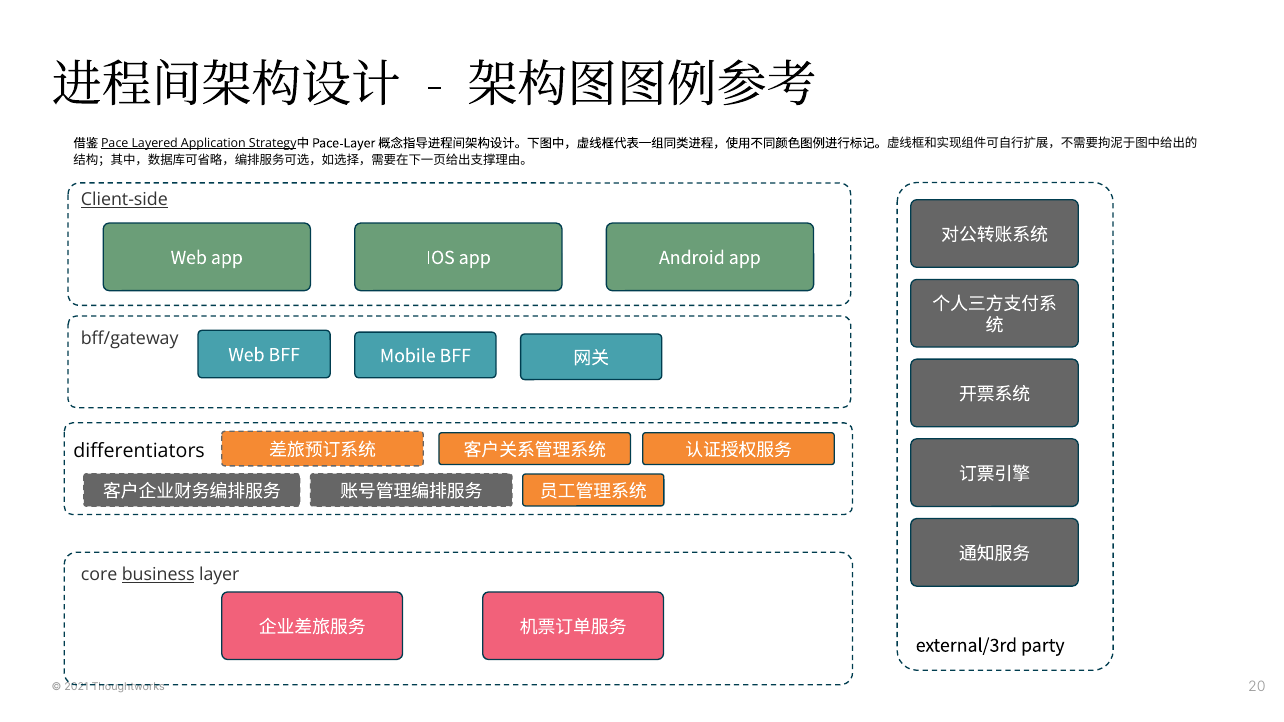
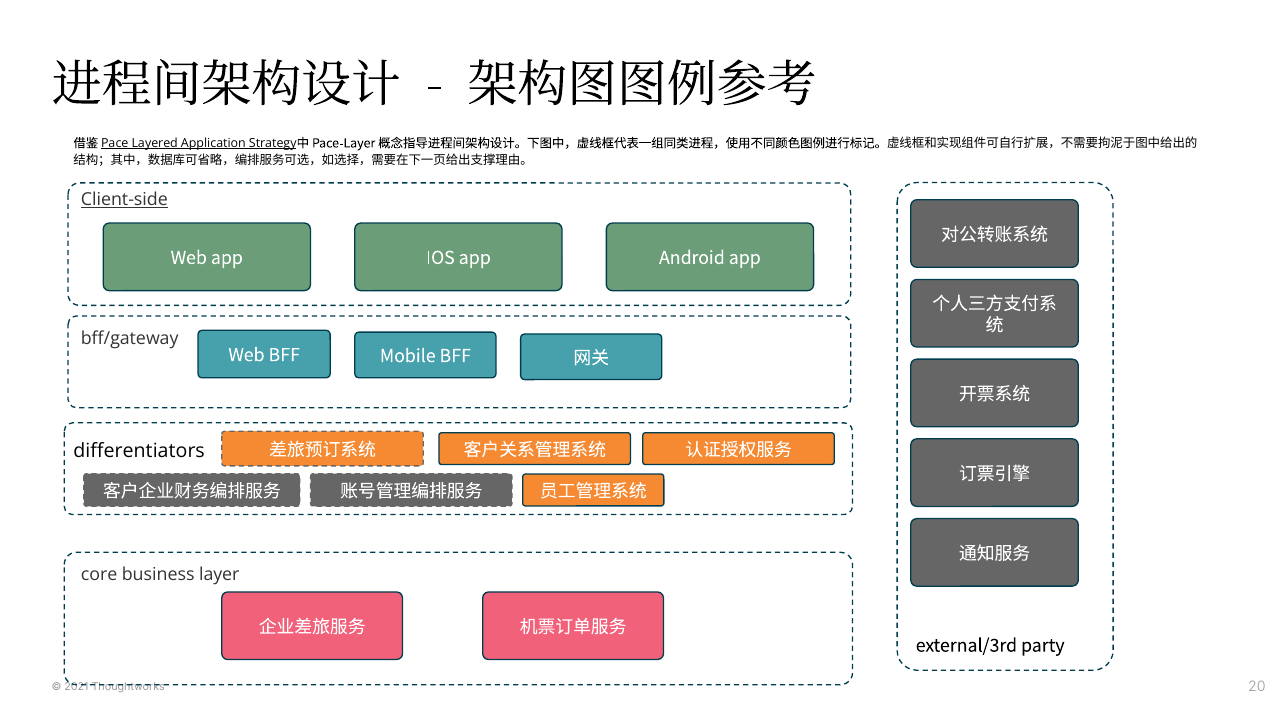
business underline: present -> none
